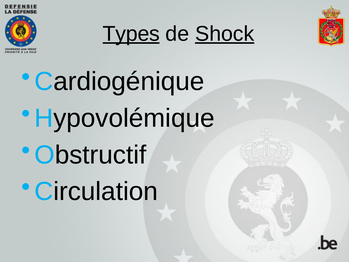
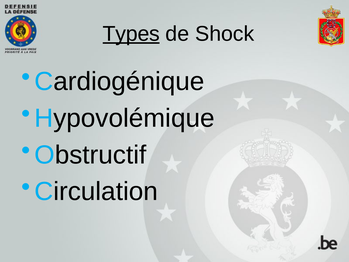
Shock underline: present -> none
